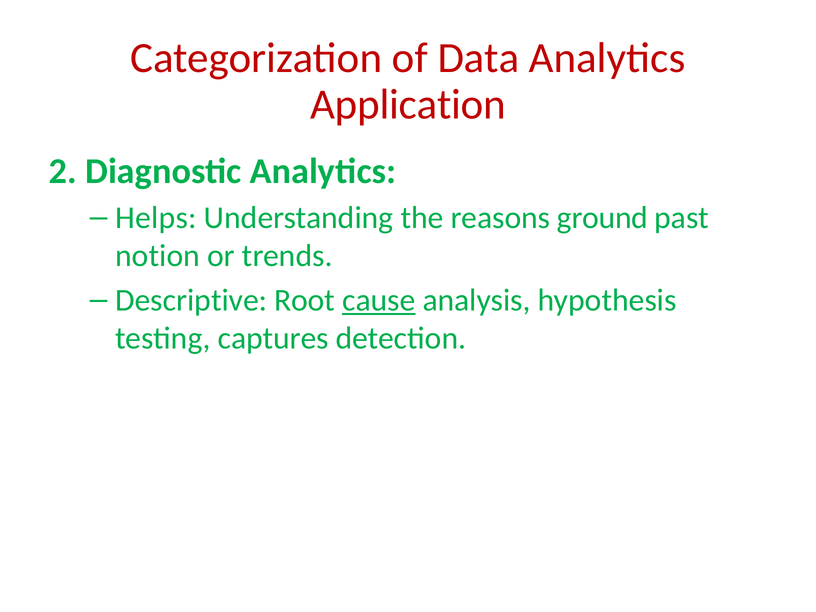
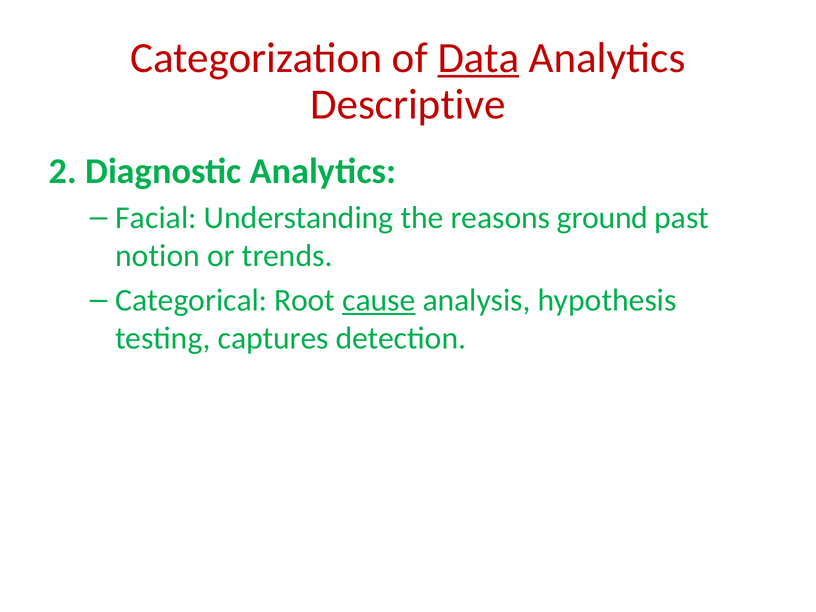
Data underline: none -> present
Application: Application -> Descriptive
Helps: Helps -> Facial
Descriptive: Descriptive -> Categorical
